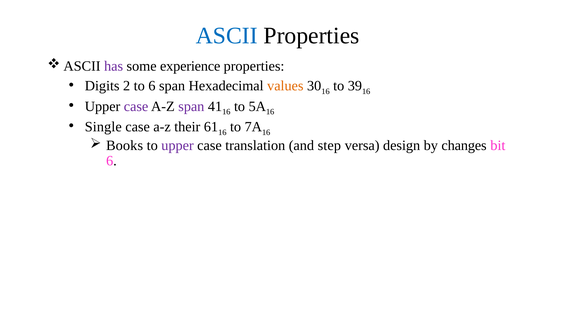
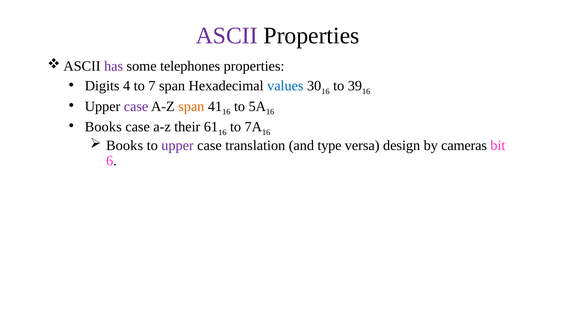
ASCII colour: blue -> purple
experience: experience -> telephones
2: 2 -> 4
to 6: 6 -> 7
values colour: orange -> blue
span at (191, 106) colour: purple -> orange
Single at (103, 127): Single -> Books
step: step -> type
changes: changes -> cameras
